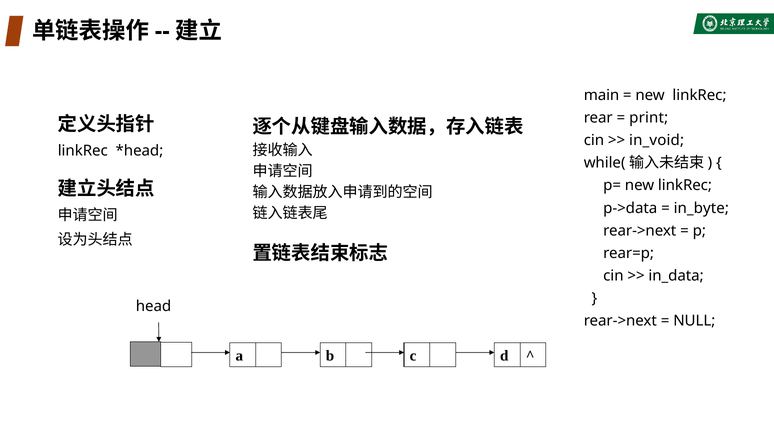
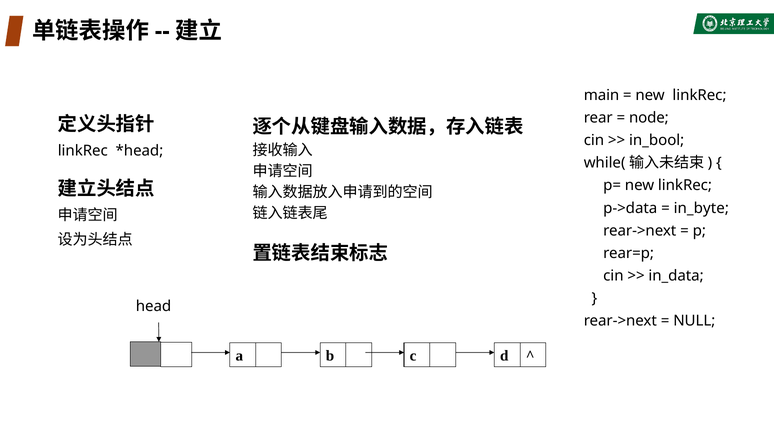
print: print -> node
in_void: in_void -> in_bool
